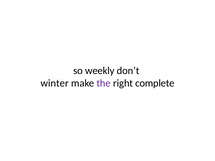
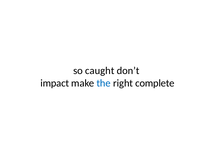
weekly: weekly -> caught
winter: winter -> impact
the colour: purple -> blue
